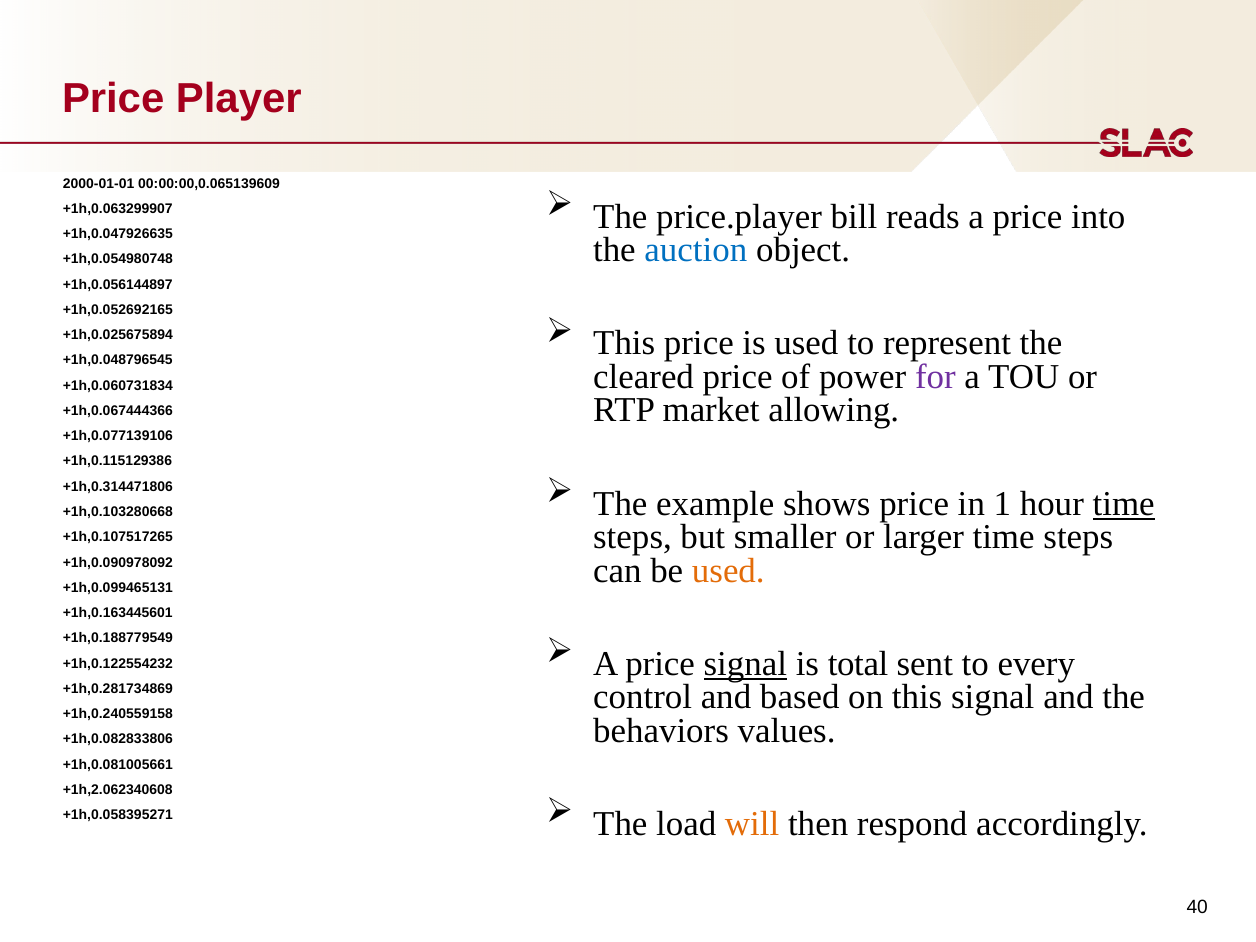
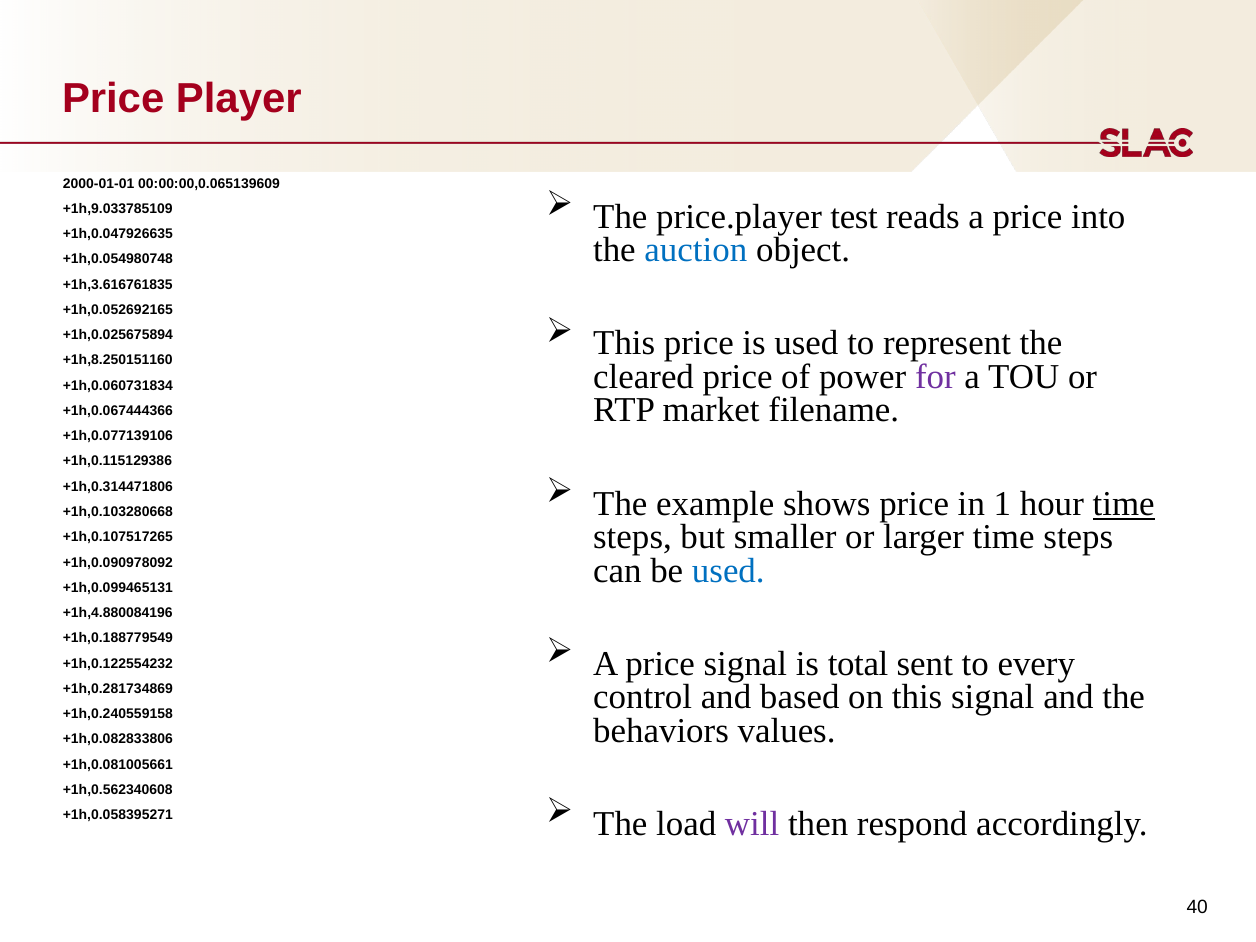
bill: bill -> test
+1h,0.063299907: +1h,0.063299907 -> +1h,9.033785109
+1h,0.056144897: +1h,0.056144897 -> +1h,3.616761835
+1h,0.048796545: +1h,0.048796545 -> +1h,8.250151160
allowing: allowing -> filename
used at (728, 571) colour: orange -> blue
+1h,0.163445601: +1h,0.163445601 -> +1h,4.880084196
signal at (745, 664) underline: present -> none
+1h,2.062340608: +1h,2.062340608 -> +1h,0.562340608
will colour: orange -> purple
